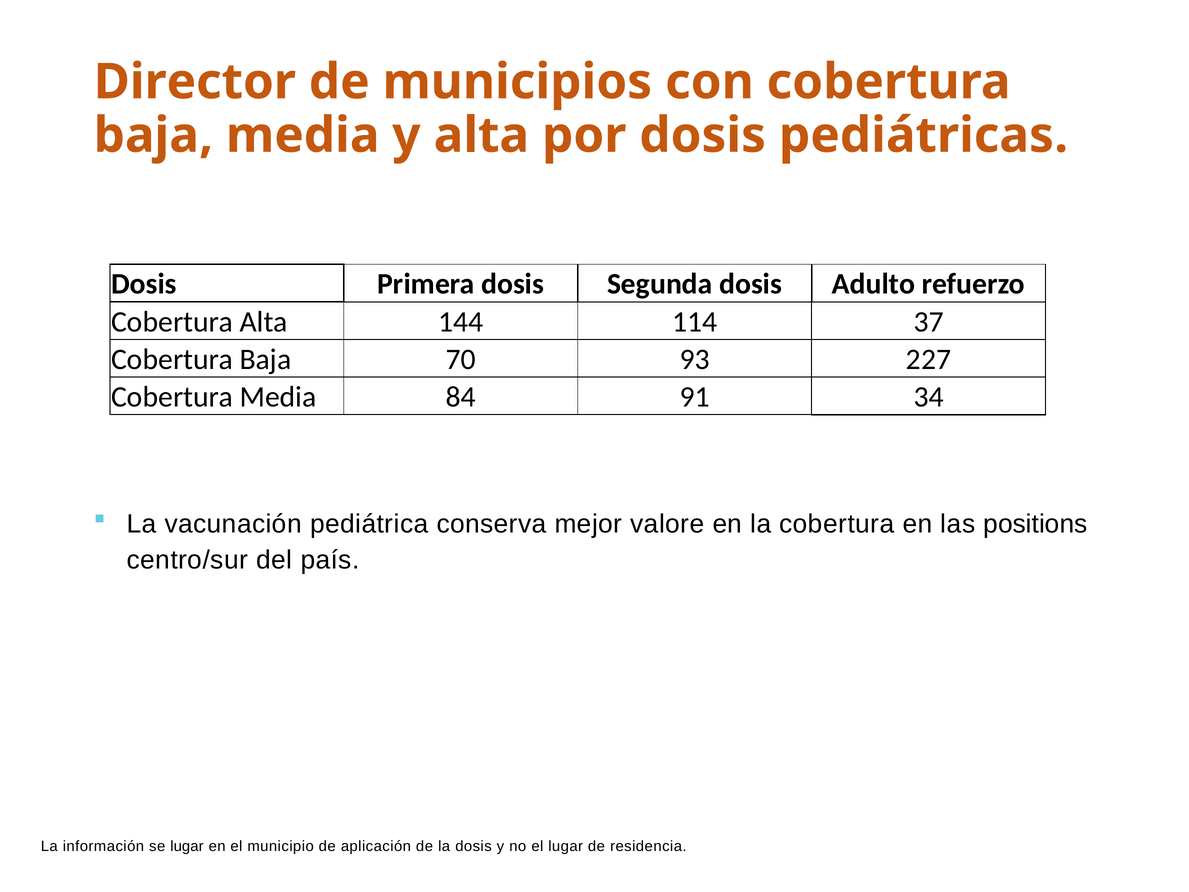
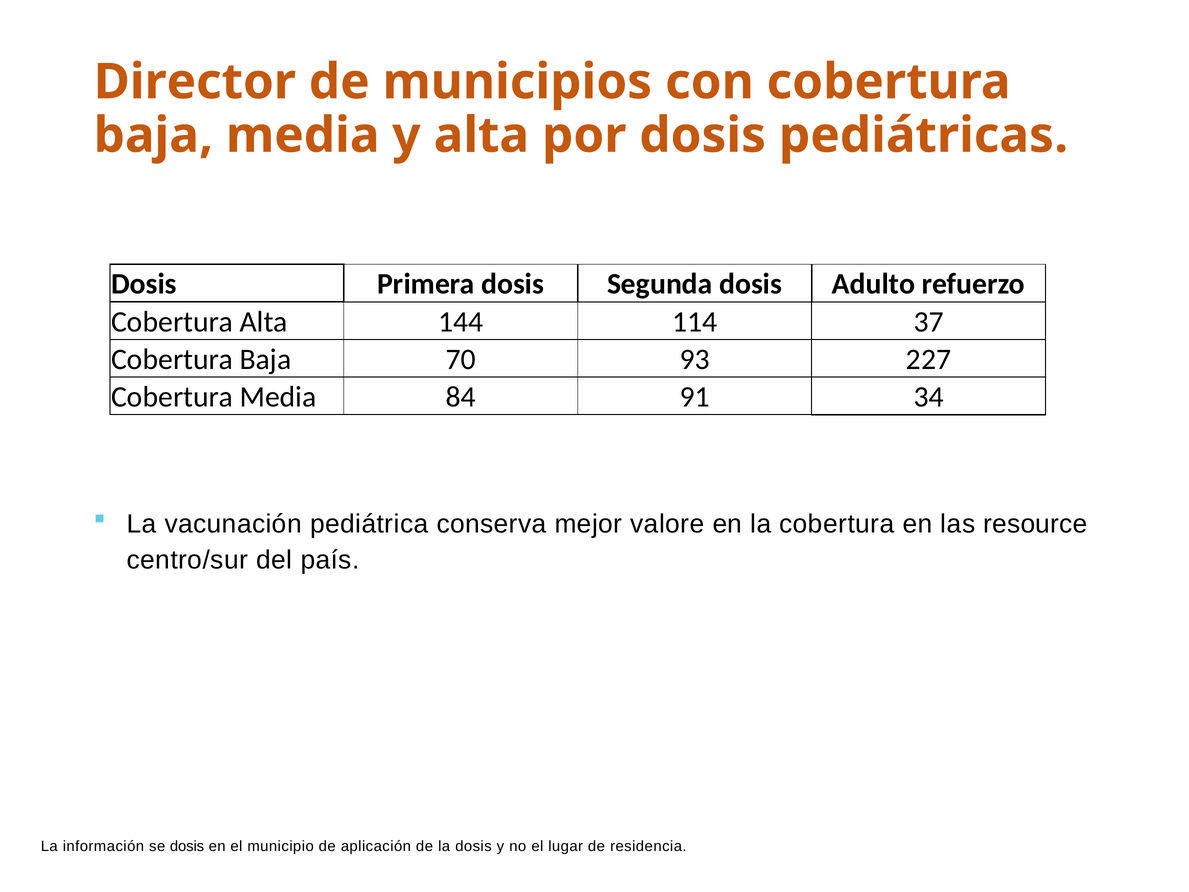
positions: positions -> resource
se lugar: lugar -> dosis
